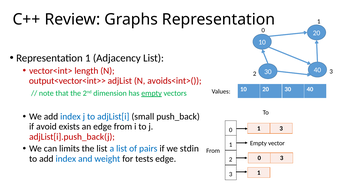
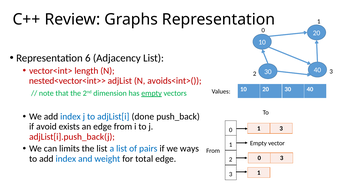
Representation 1: 1 -> 6
output<vector<int>>: output<vector<int>> -> nested<vector<int>>
small: small -> done
stdin: stdin -> ways
tests: tests -> total
